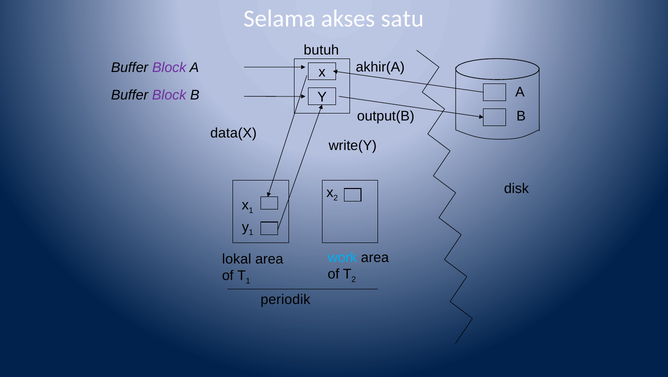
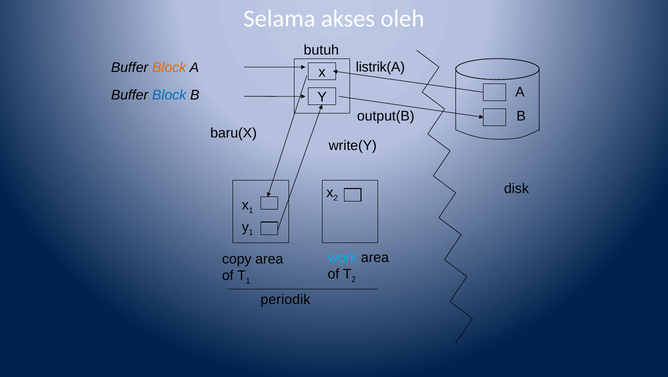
satu: satu -> oleh
akhir(A: akhir(A -> listrik(A
Block at (169, 68) colour: purple -> orange
Block at (169, 95) colour: purple -> blue
data(X: data(X -> baru(X
lokal: lokal -> copy
